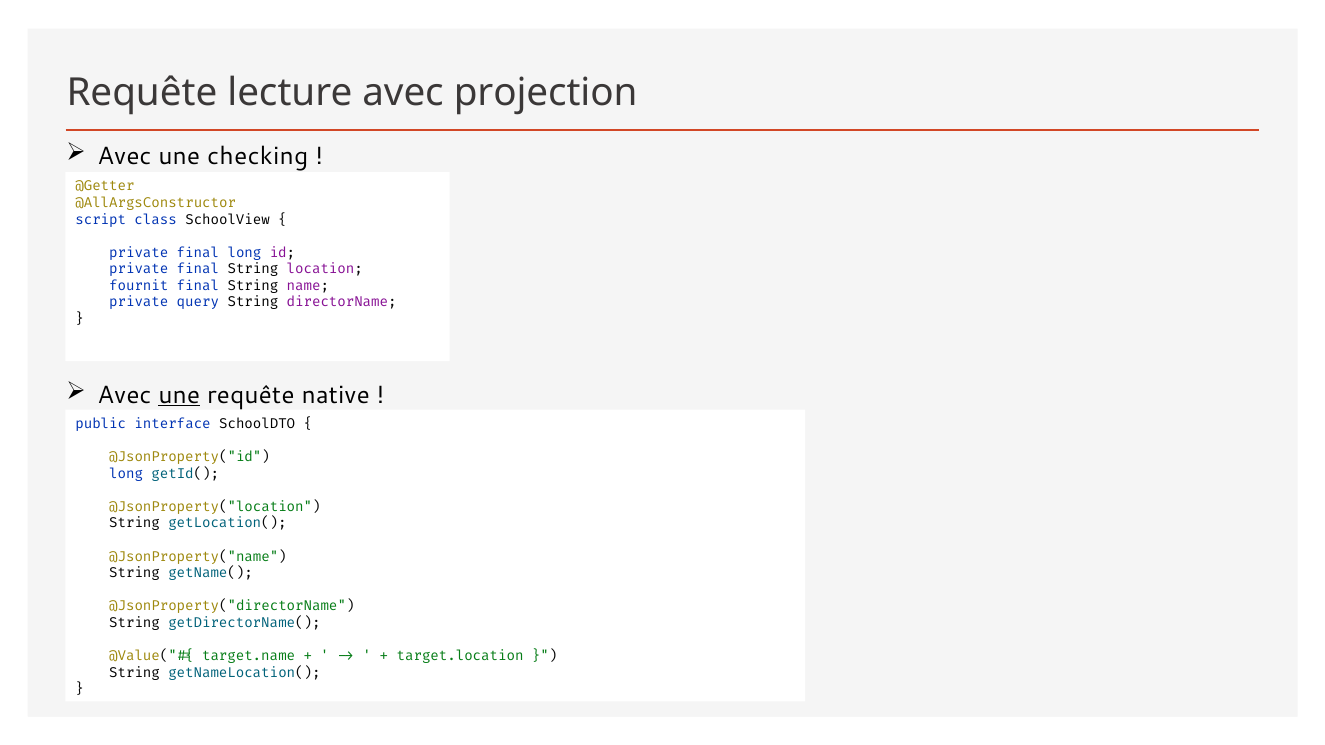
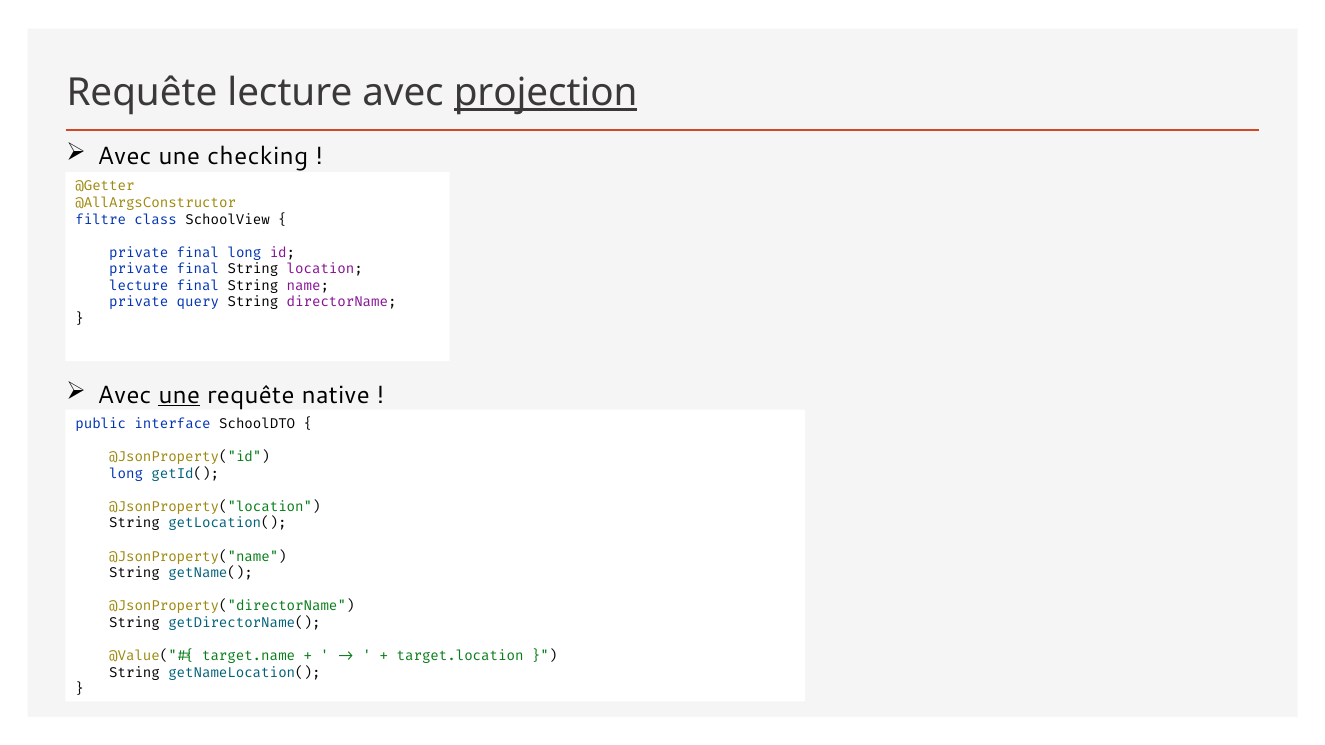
projection underline: none -> present
script: script -> filtre
fournit at (139, 286): fournit -> lecture
